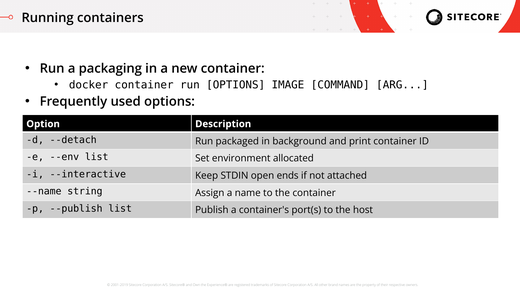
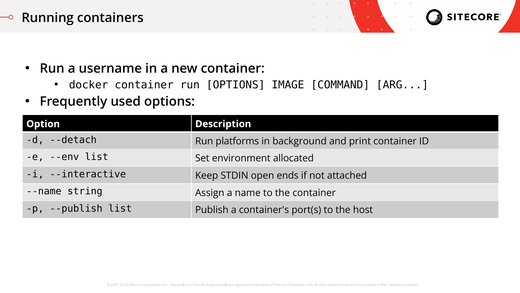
packaging: packaging -> username
packaged: packaged -> platforms
